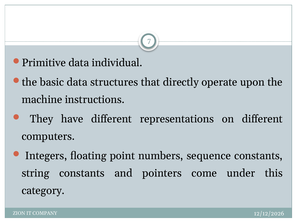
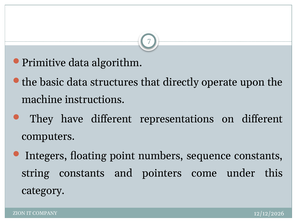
individual: individual -> algorithm
